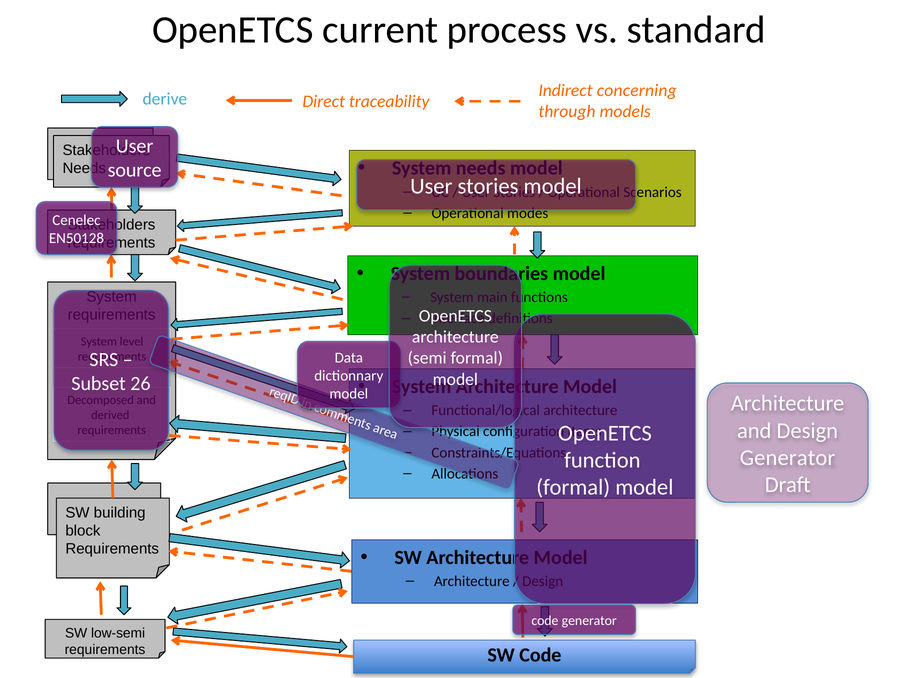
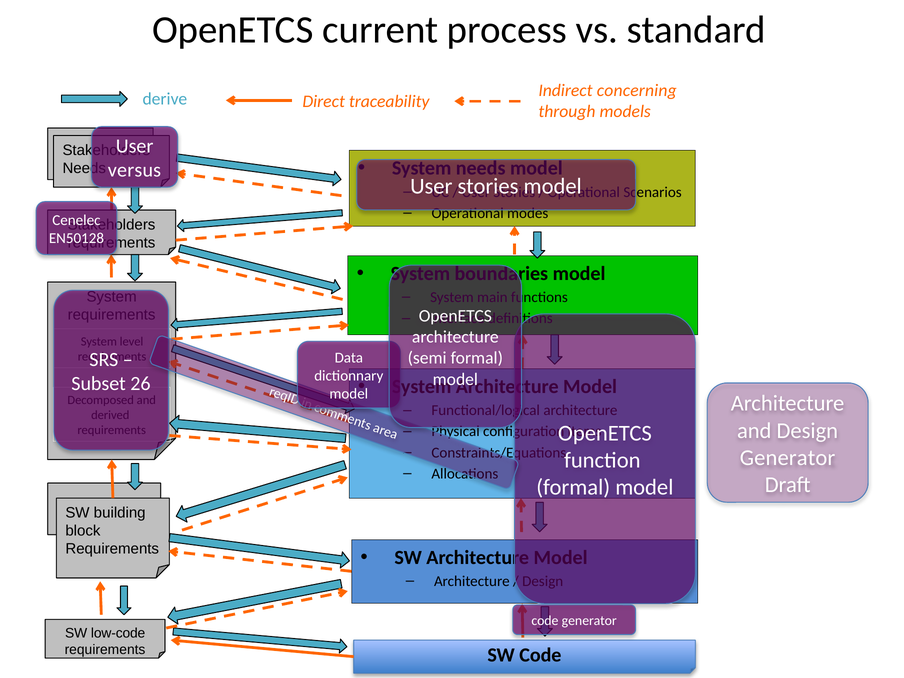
source: source -> versus
low-semi: low-semi -> low-code
